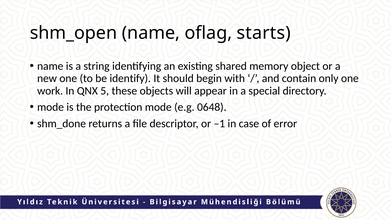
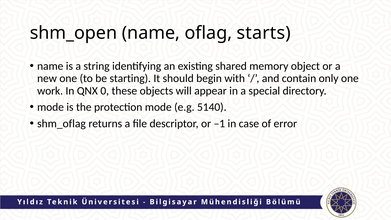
identify: identify -> starting
5: 5 -> 0
0648: 0648 -> 5140
shm_done: shm_done -> shm_oflag
